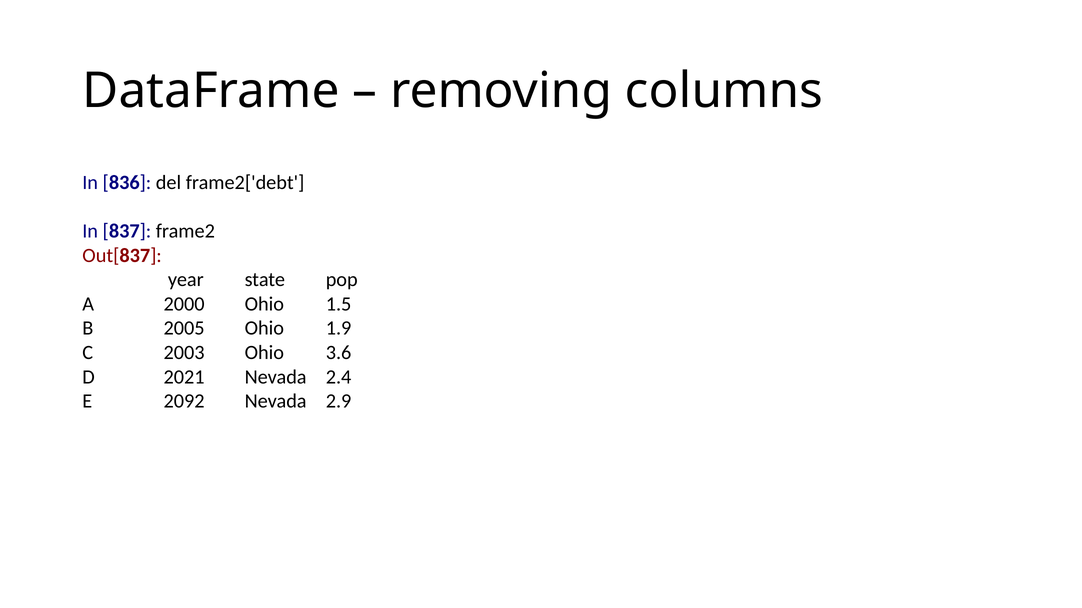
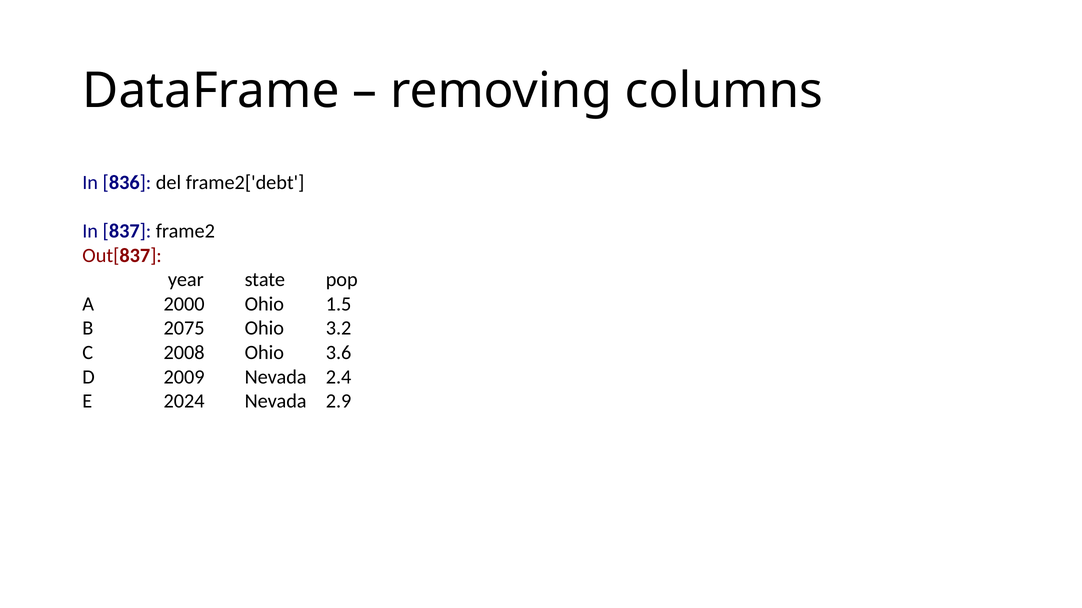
2005: 2005 -> 2075
1.9: 1.9 -> 3.2
2003: 2003 -> 2008
2021: 2021 -> 2009
2092: 2092 -> 2024
